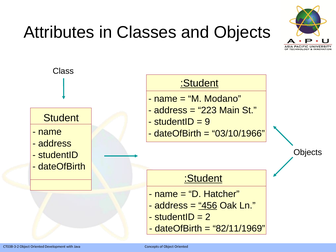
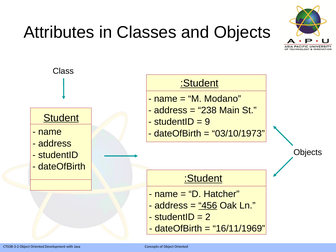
223: 223 -> 238
Student underline: none -> present
03/10/1966: 03/10/1966 -> 03/10/1973
82/11/1969: 82/11/1969 -> 16/11/1969
